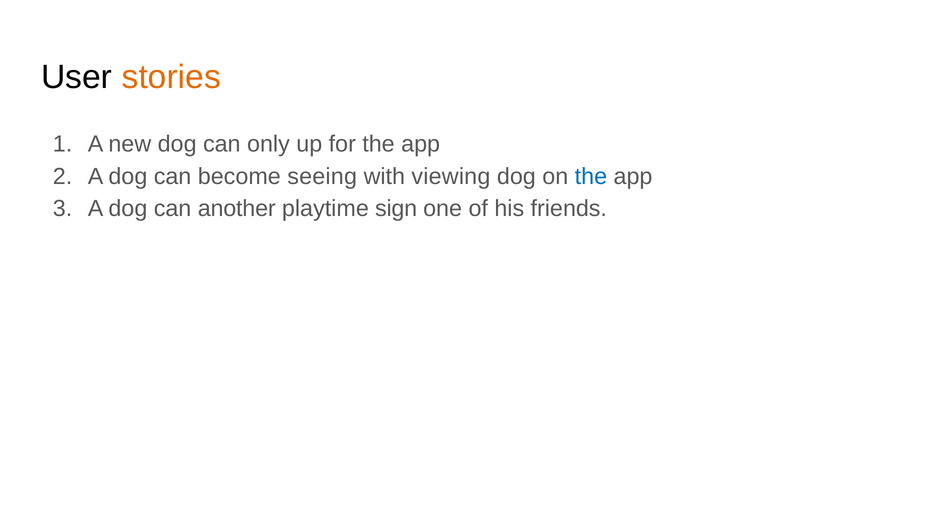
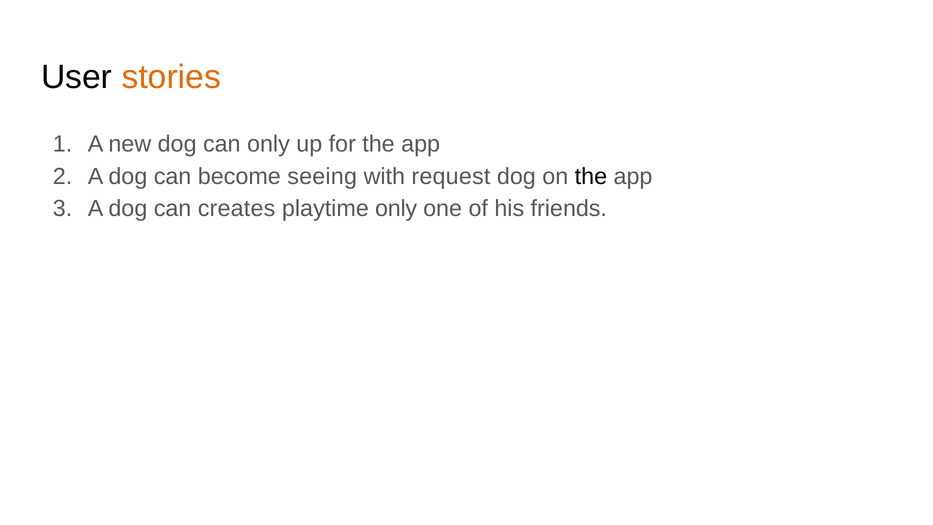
viewing: viewing -> request
the at (591, 176) colour: blue -> black
another: another -> creates
playtime sign: sign -> only
